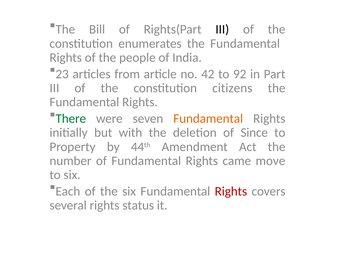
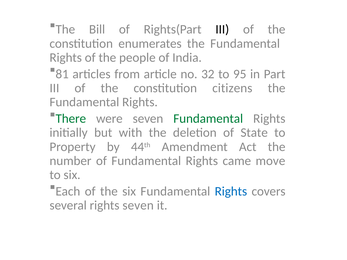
23: 23 -> 81
42: 42 -> 32
92: 92 -> 95
Fundamental at (208, 119) colour: orange -> green
Since: Since -> State
Rights at (231, 192) colour: red -> blue
rights status: status -> seven
